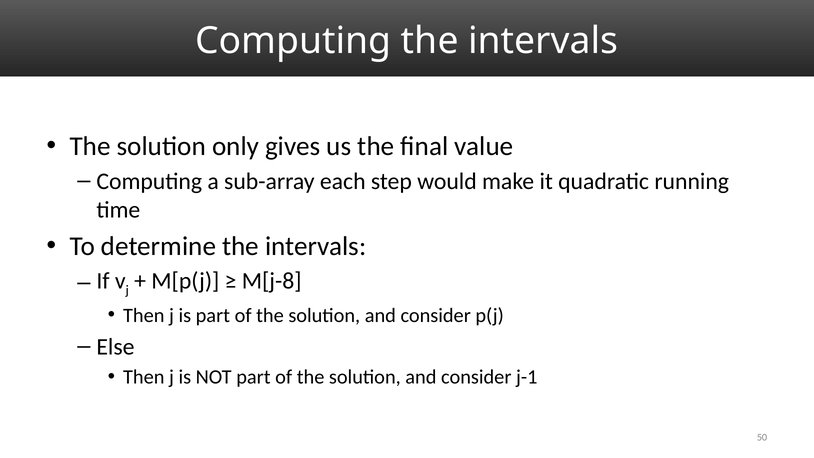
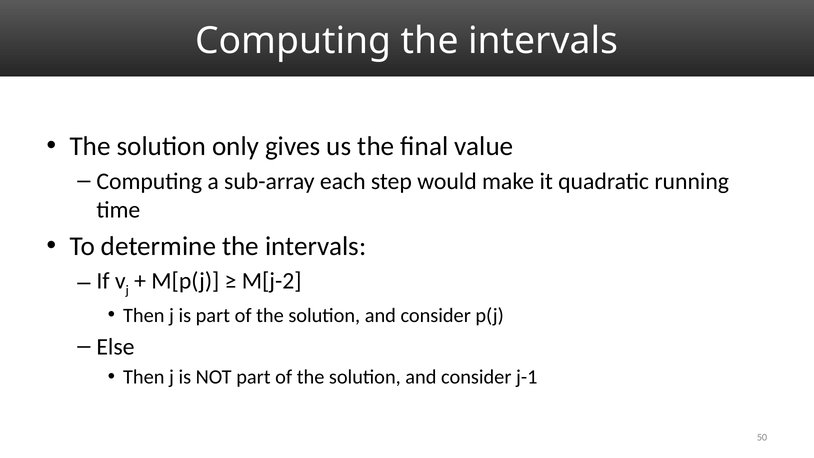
M[j-8: M[j-8 -> M[j-2
